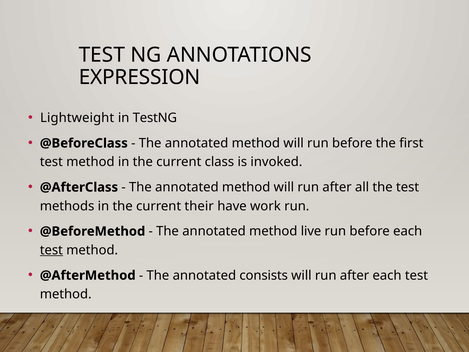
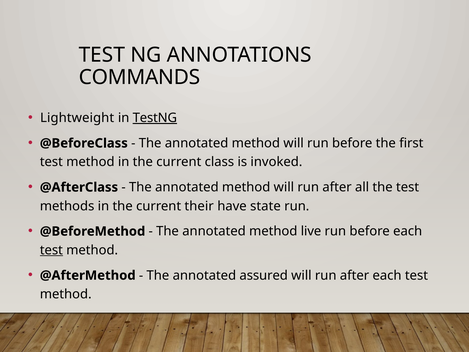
EXPRESSION: EXPRESSION -> COMMANDS
TestNG underline: none -> present
work: work -> state
consists: consists -> assured
